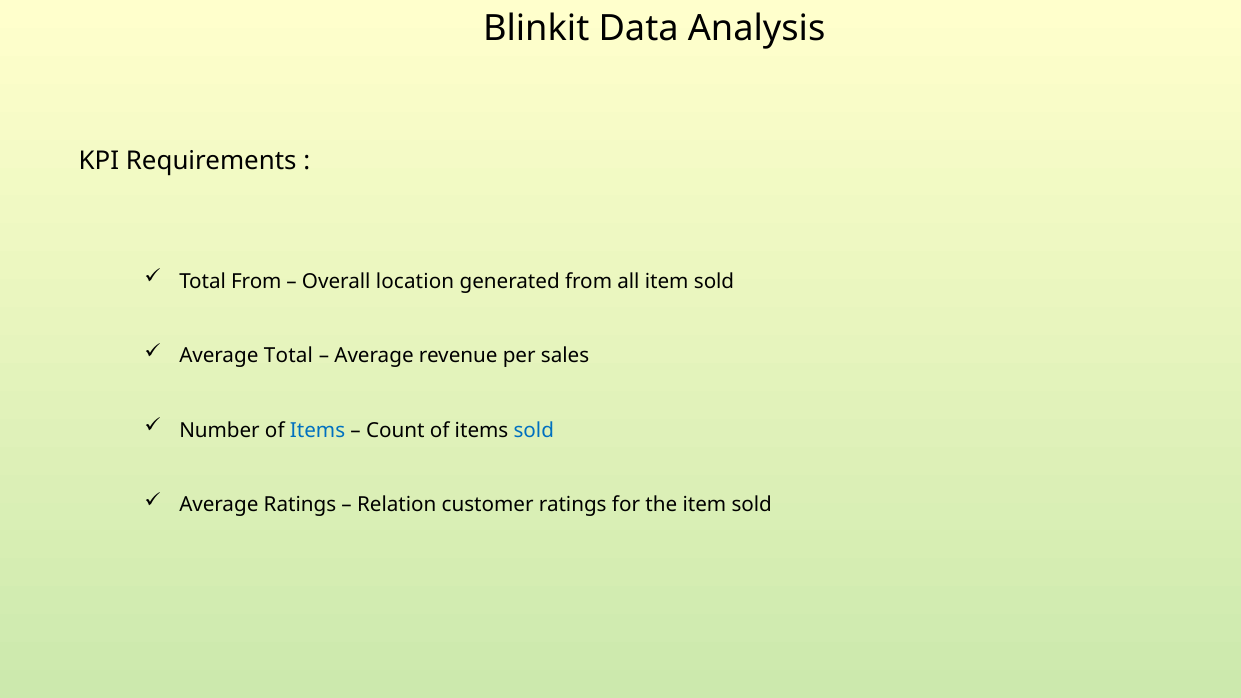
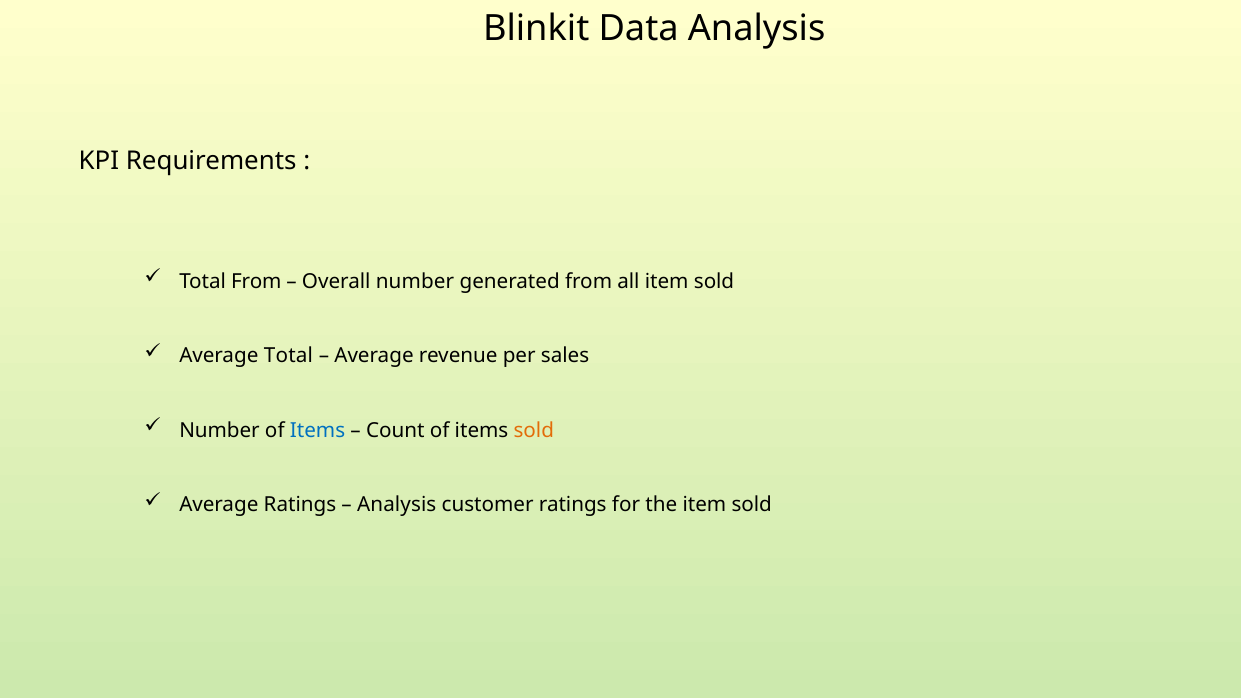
Overall location: location -> number
sold at (534, 430) colour: blue -> orange
Relation at (397, 505): Relation -> Analysis
